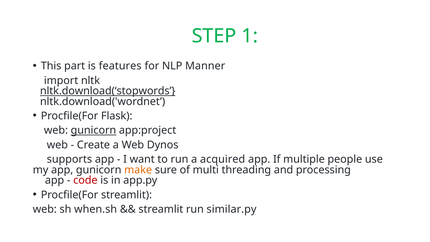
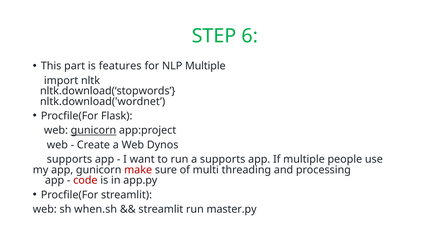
1: 1 -> 6
NLP Manner: Manner -> Multiple
nltk.download(‘stopwords underline: present -> none
a acquired: acquired -> supports
make colour: orange -> red
similar.py: similar.py -> master.py
